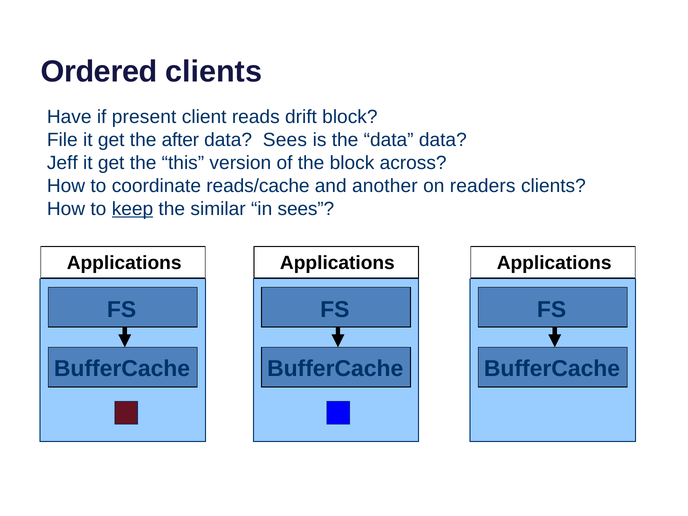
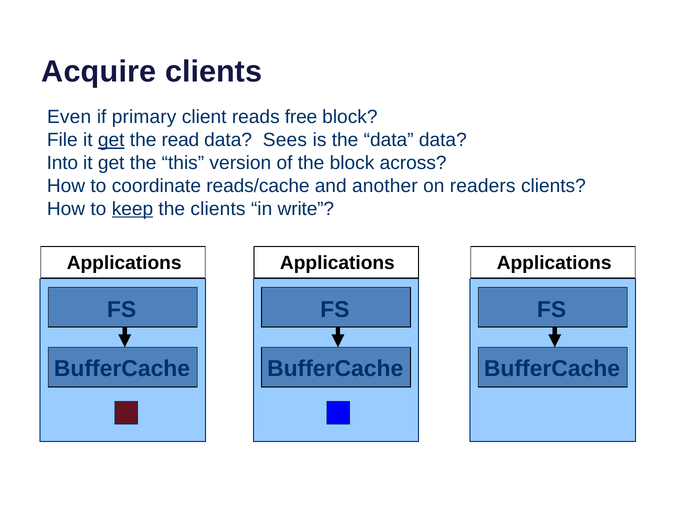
Ordered: Ordered -> Acquire
Have: Have -> Even
present: present -> primary
drift: drift -> free
get at (111, 140) underline: none -> present
after: after -> read
Jeff: Jeff -> Into
the similar: similar -> clients
in sees: sees -> write
